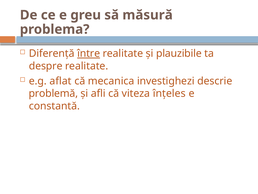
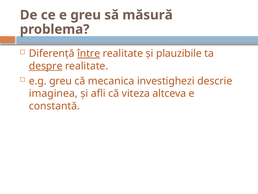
despre underline: none -> present
e.g aflat: aflat -> greu
problemă: problemă -> imaginea
înțeles: înțeles -> altceva
